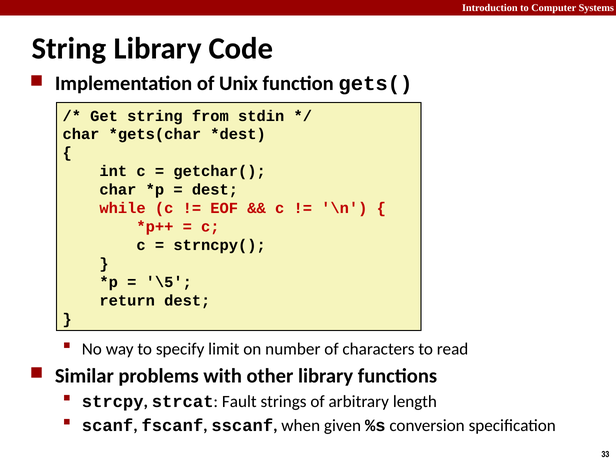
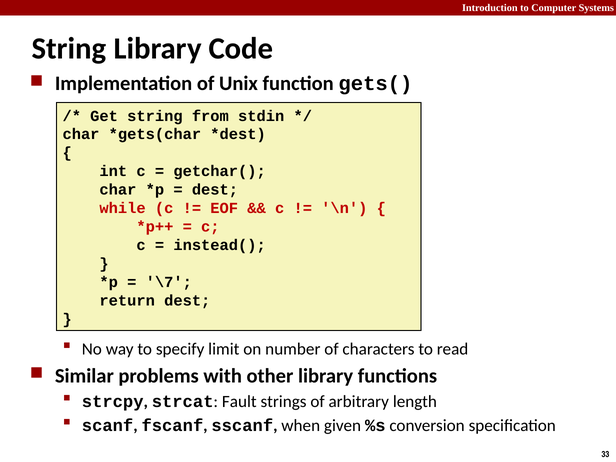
strncpy(: strncpy( -> instead(
\5: \5 -> \7
